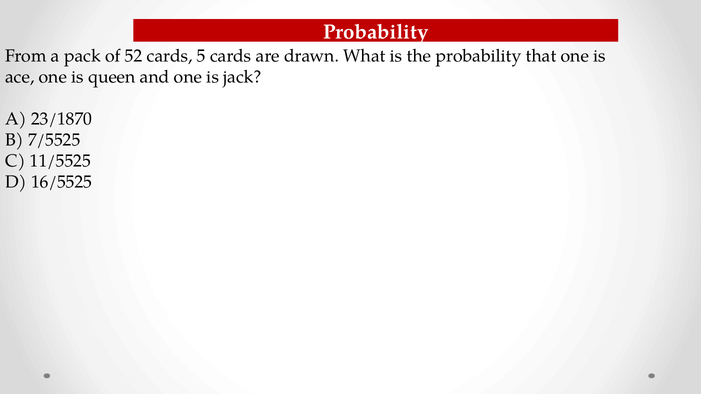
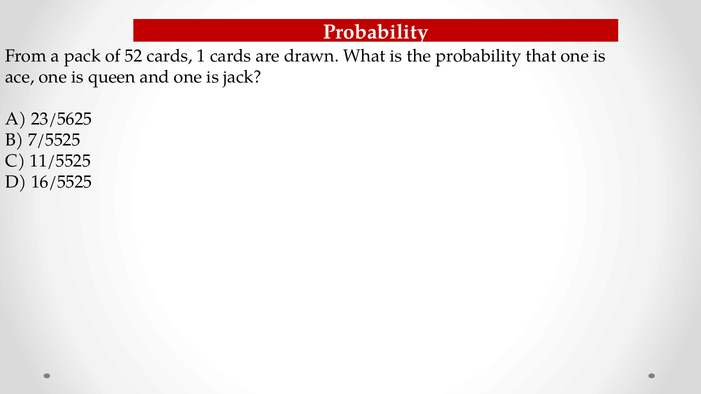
5: 5 -> 1
23/1870: 23/1870 -> 23/5625
